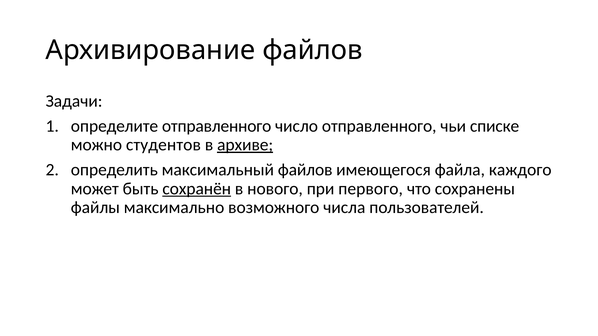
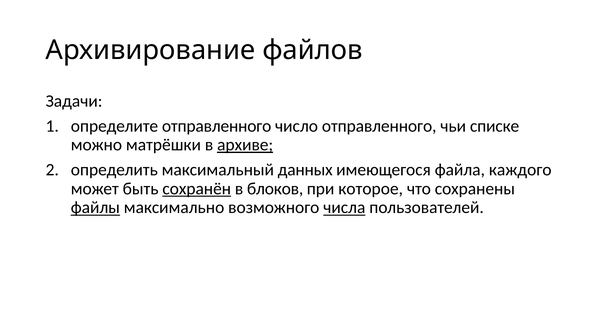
студентов: студентов -> матрёшки
максимальный файлов: файлов -> данных
нового: нового -> блоков
первого: первого -> которое
файлы underline: none -> present
числа underline: none -> present
